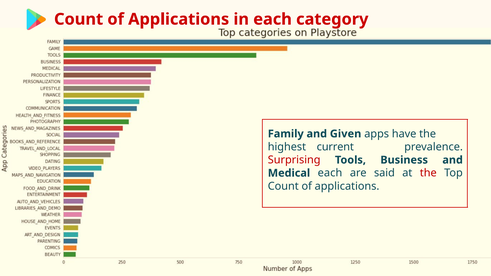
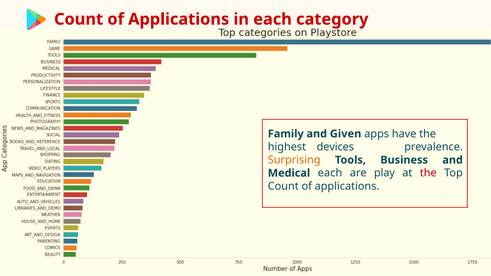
current: current -> devices
Surprising colour: red -> orange
said: said -> play
